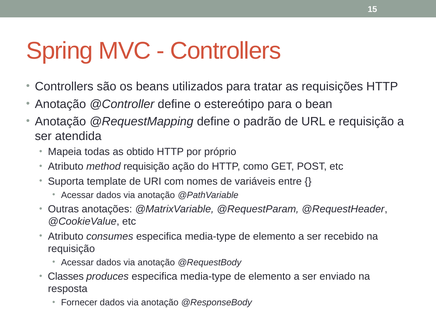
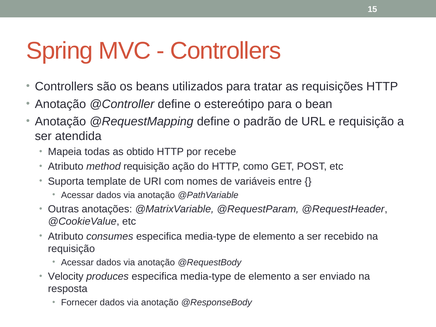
próprio: próprio -> recebe
Classes: Classes -> Velocity
